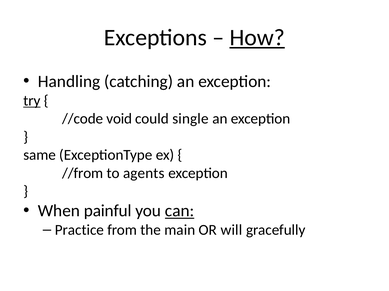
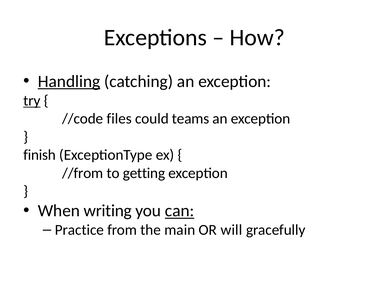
How underline: present -> none
Handling underline: none -> present
void: void -> files
single: single -> teams
same: same -> finish
agents: agents -> getting
painful: painful -> writing
